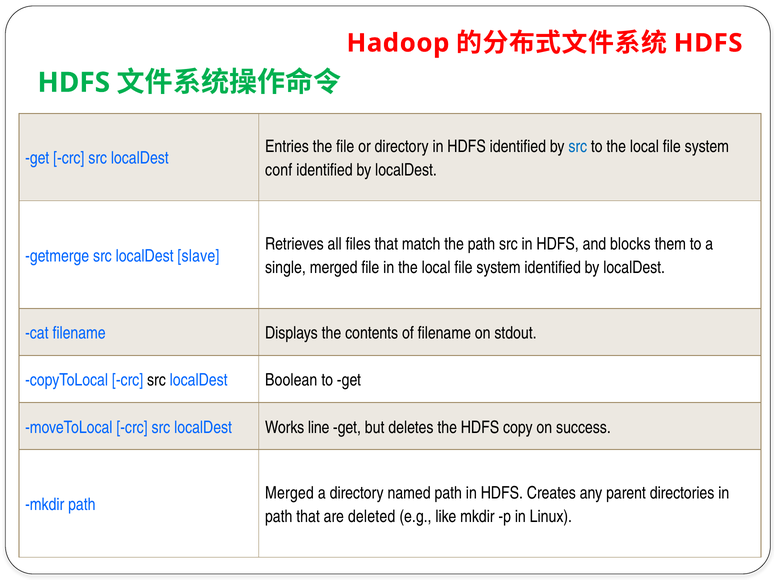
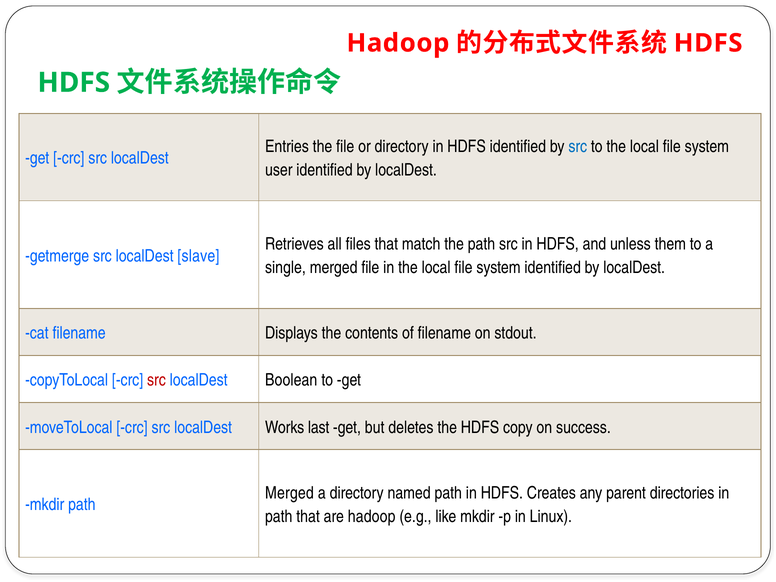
conf: conf -> user
blocks: blocks -> unless
src at (156, 380) colour: black -> red
line: line -> last
are deleted: deleted -> hadoop
